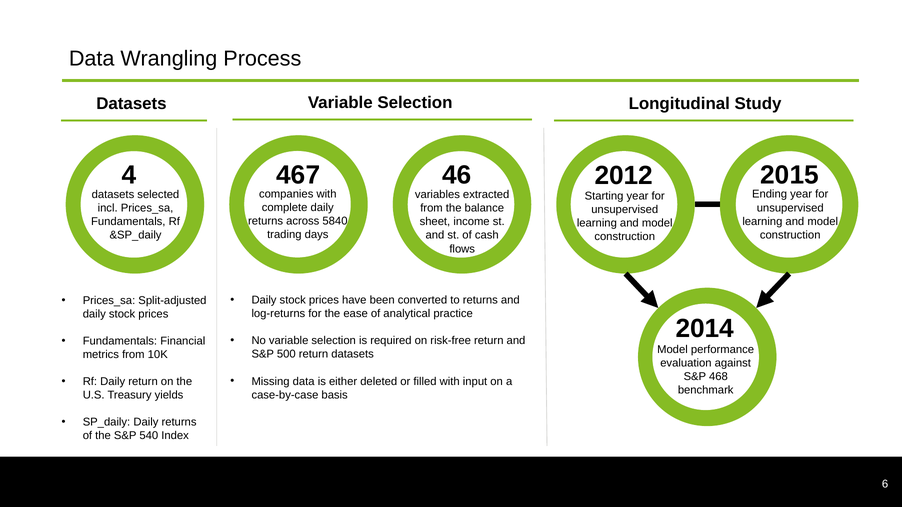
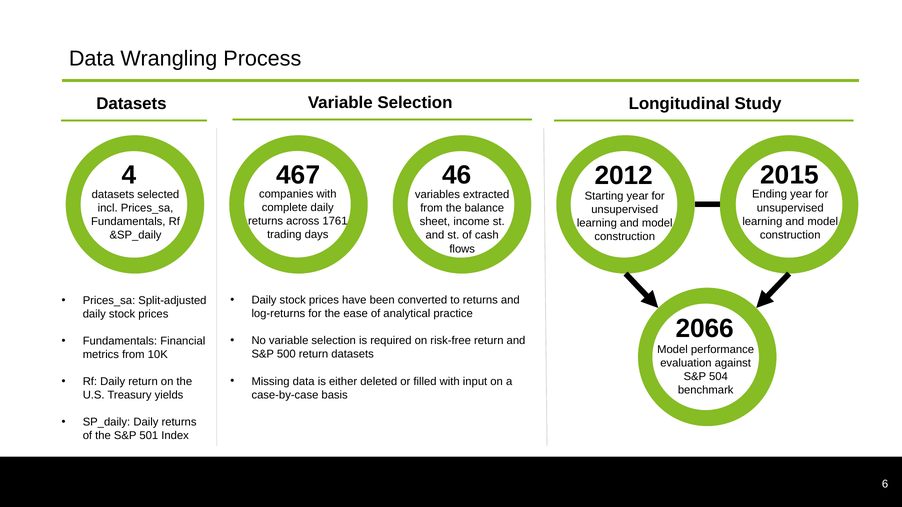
5840: 5840 -> 1761
2014: 2014 -> 2066
468: 468 -> 504
540: 540 -> 501
